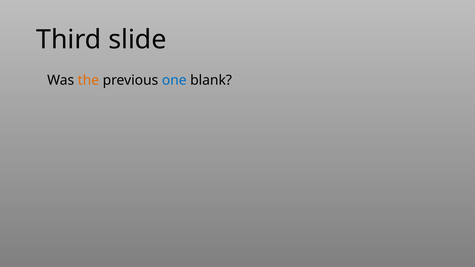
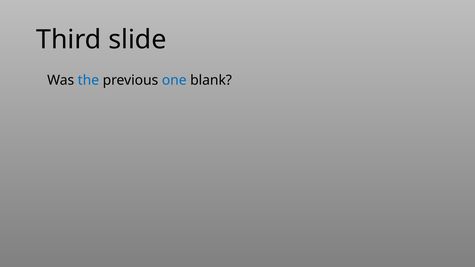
the colour: orange -> blue
